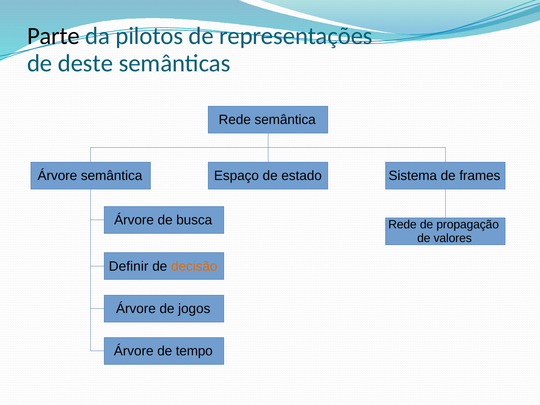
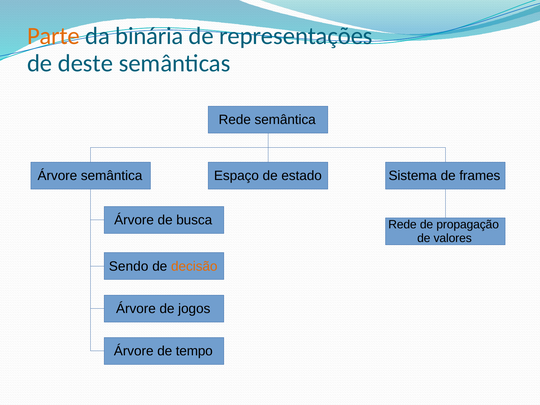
Parte colour: black -> orange
pilotos: pilotos -> binária
Definir: Definir -> Sendo
